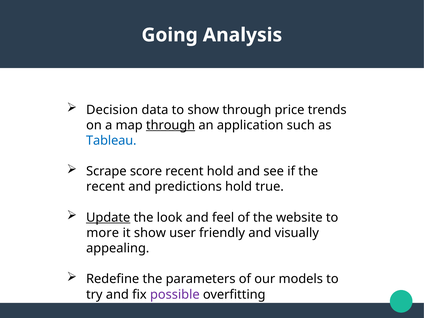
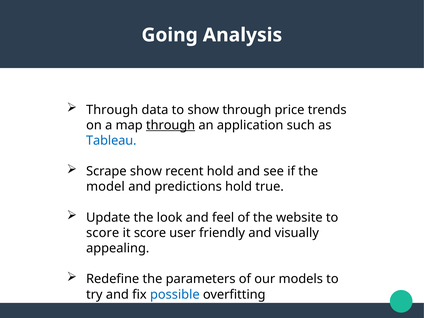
Decision at (112, 110): Decision -> Through
score at (146, 171): score -> show
recent at (105, 187): recent -> model
Update underline: present -> none
more at (103, 233): more -> score
it show: show -> score
possible colour: purple -> blue
